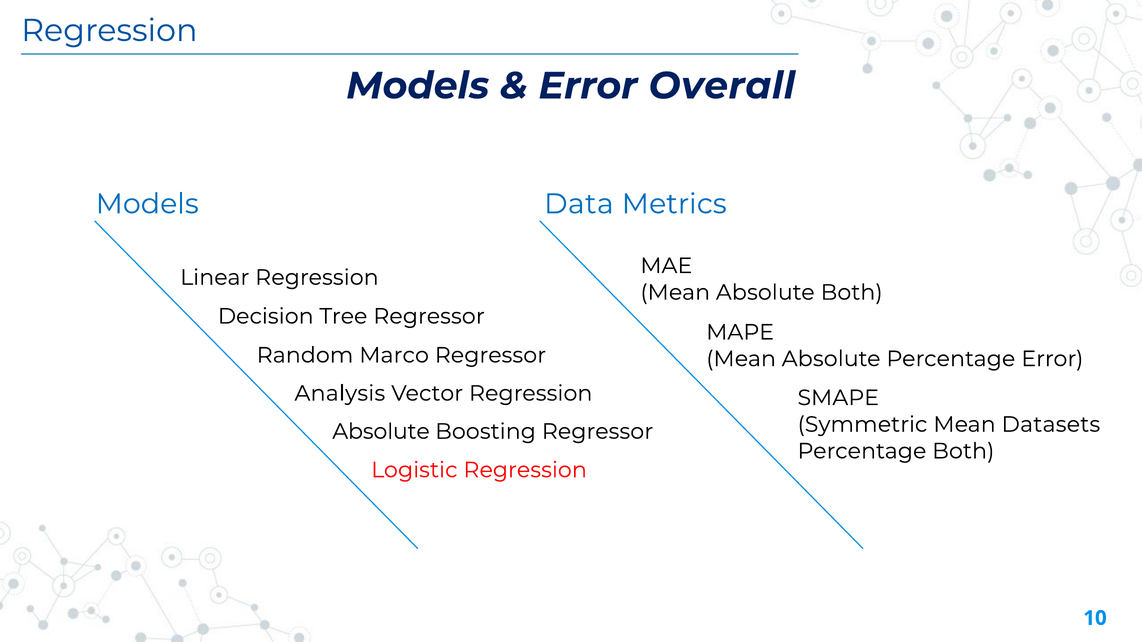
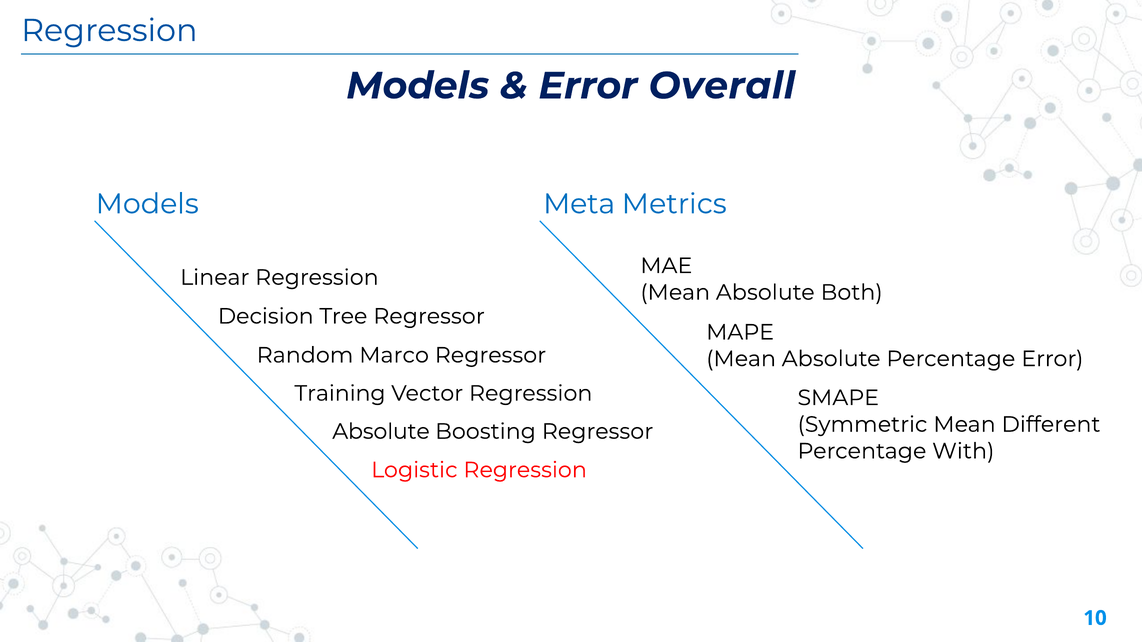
Data: Data -> Meta
Analysis: Analysis -> Training
Datasets: Datasets -> Different
Percentage Both: Both -> With
